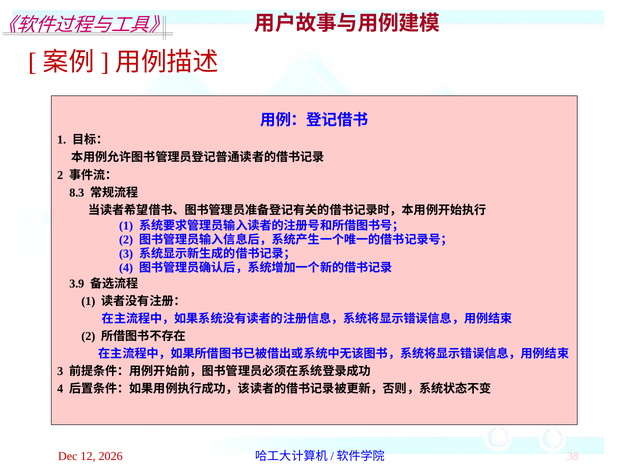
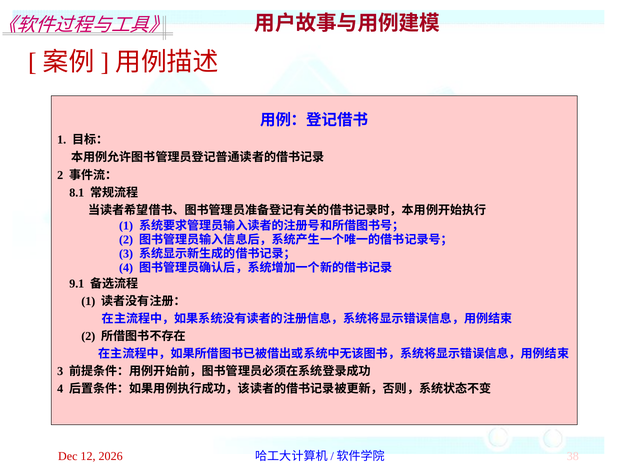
8.3: 8.3 -> 8.1
3.9: 3.9 -> 9.1
